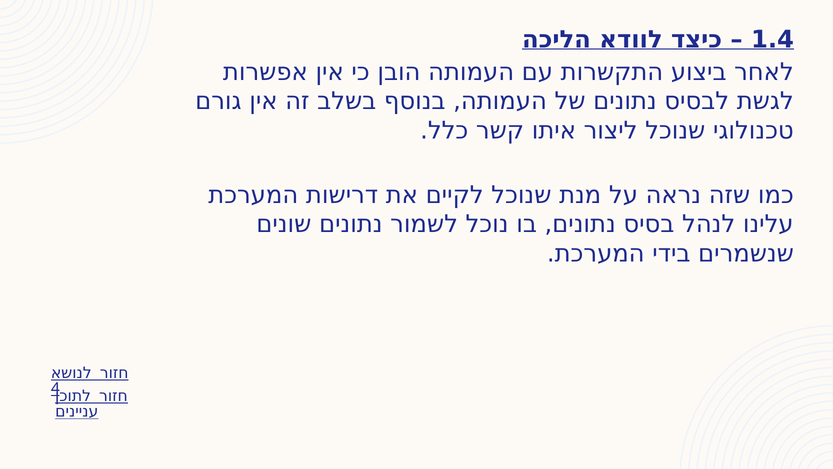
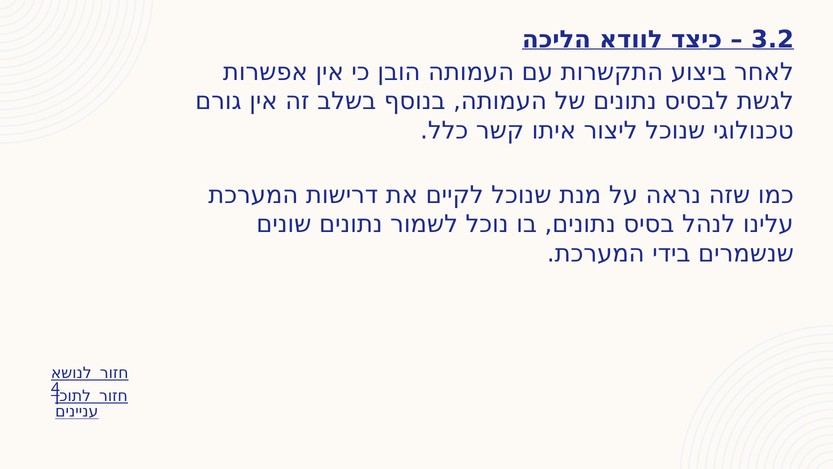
1.4: 1.4 -> 3.2
